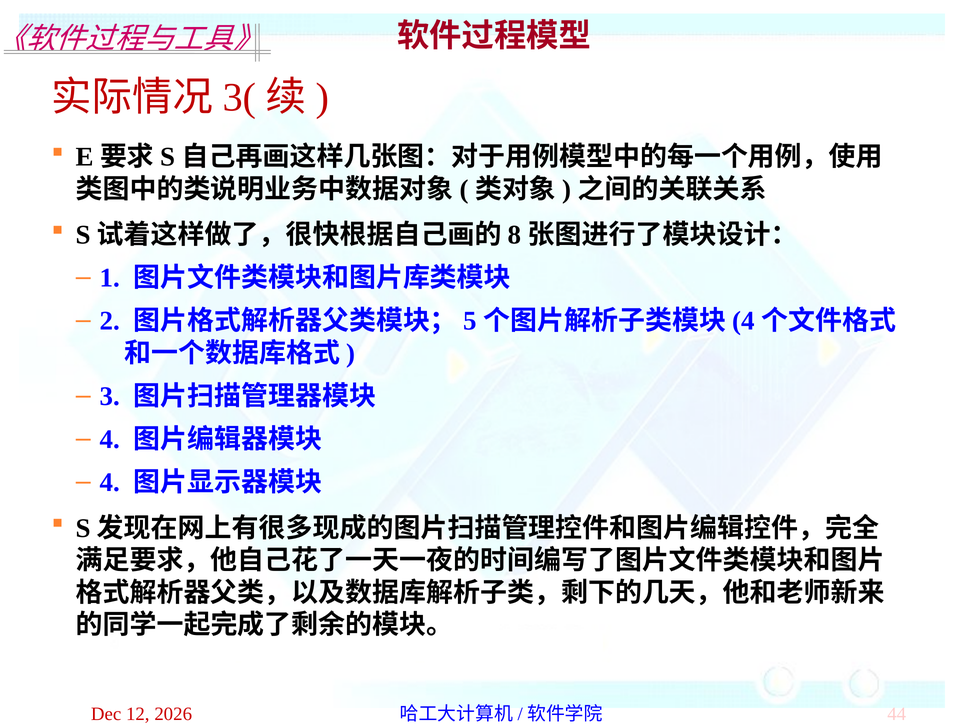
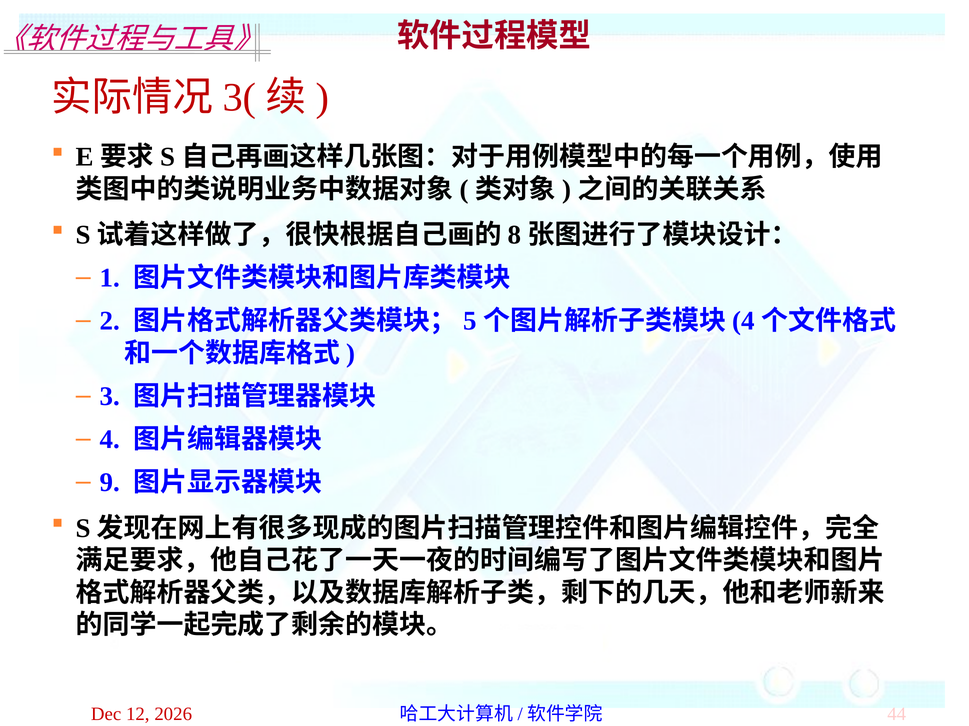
4 at (110, 483): 4 -> 9
